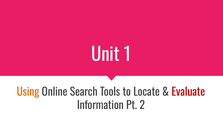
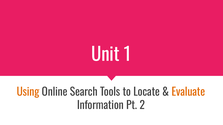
Evaluate colour: red -> orange
